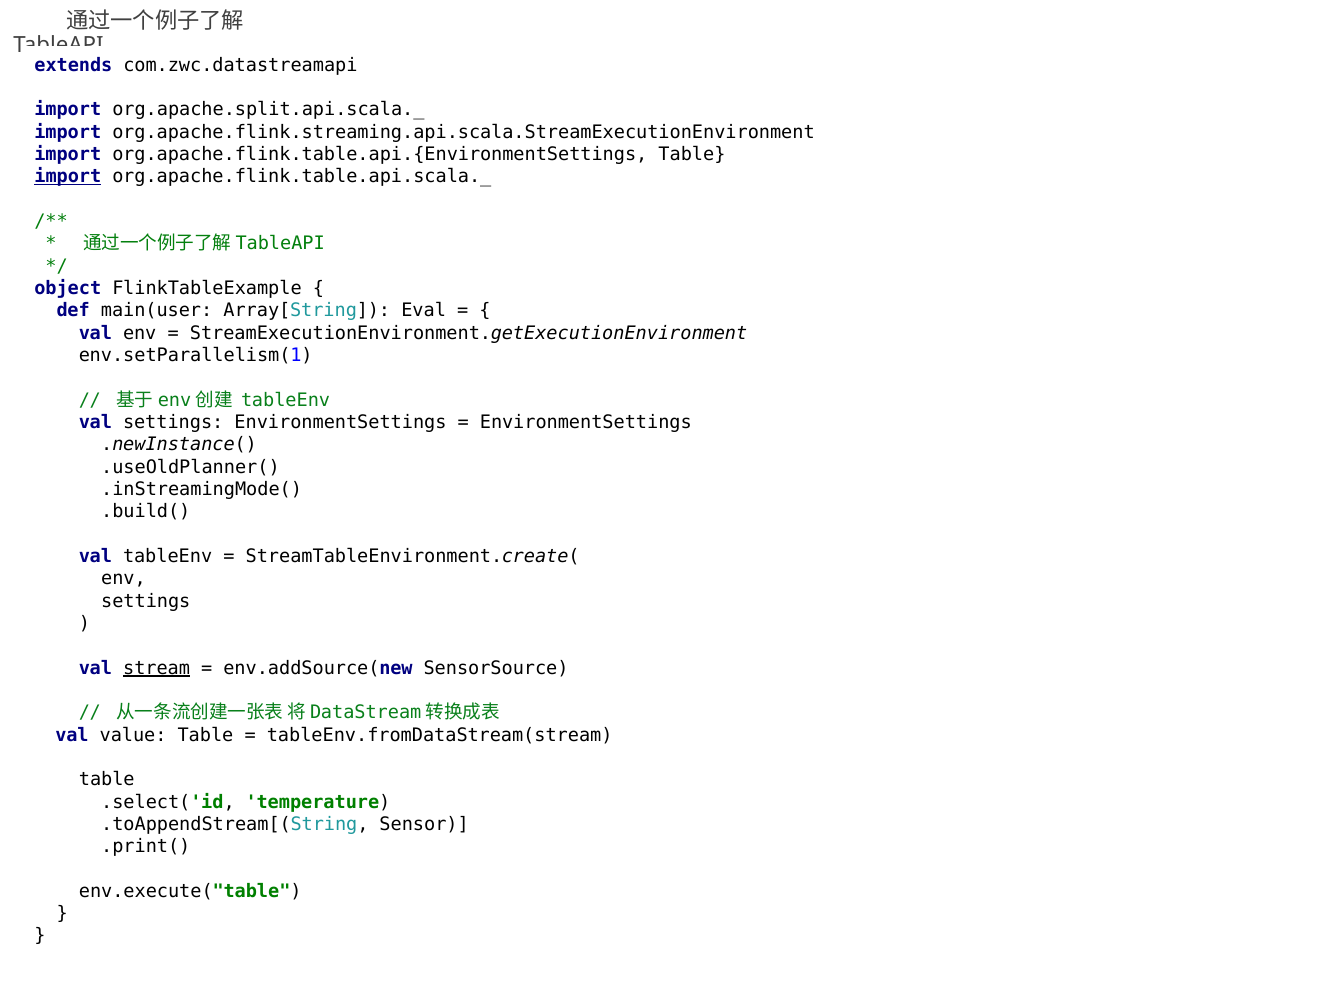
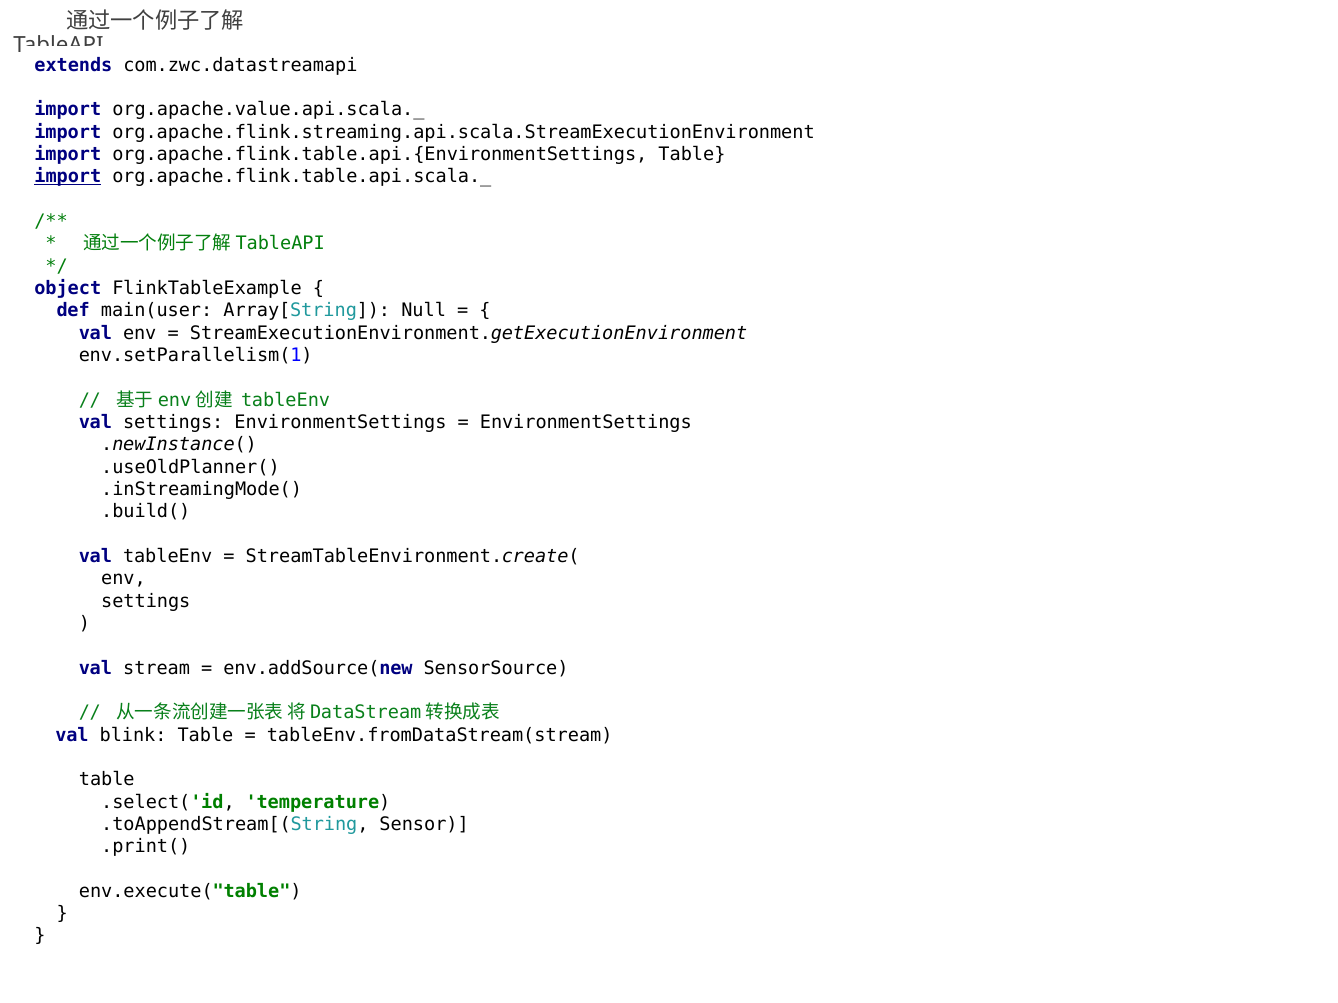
org.apache.split.api.scala._: org.apache.split.api.scala._ -> org.apache.value.api.scala._
Eval: Eval -> Null
stream underline: present -> none
value: value -> blink
